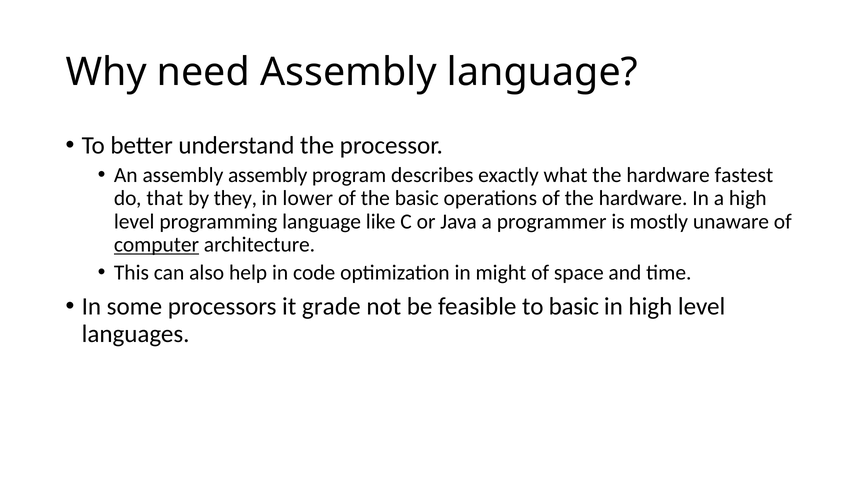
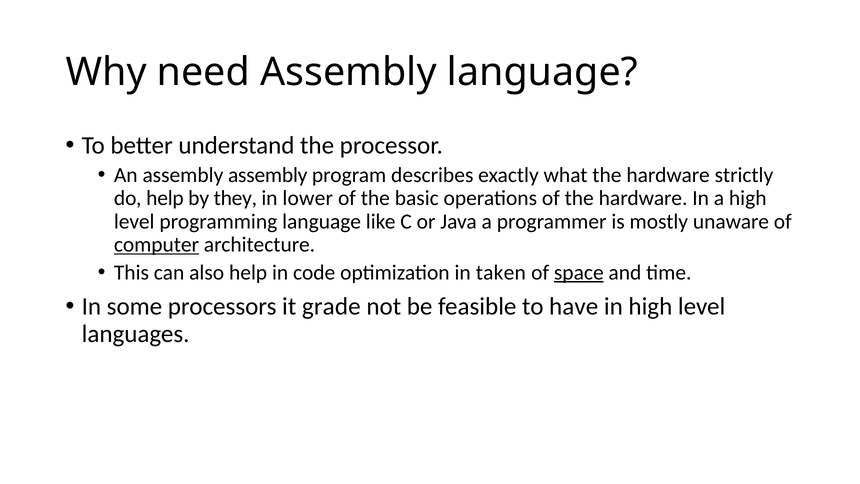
fastest: fastest -> strictly
do that: that -> help
might: might -> taken
space underline: none -> present
to basic: basic -> have
